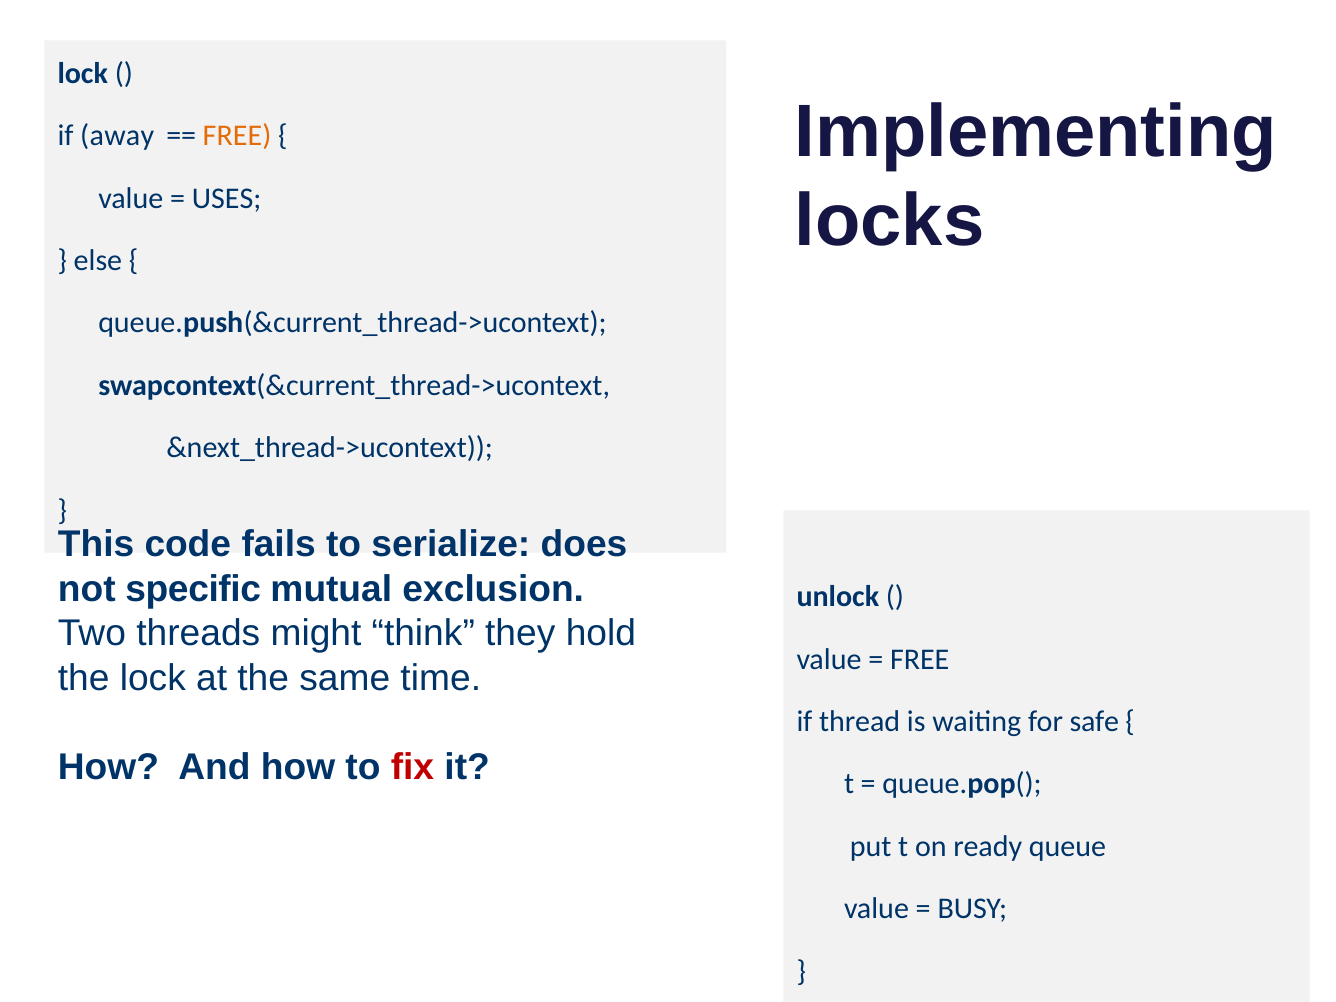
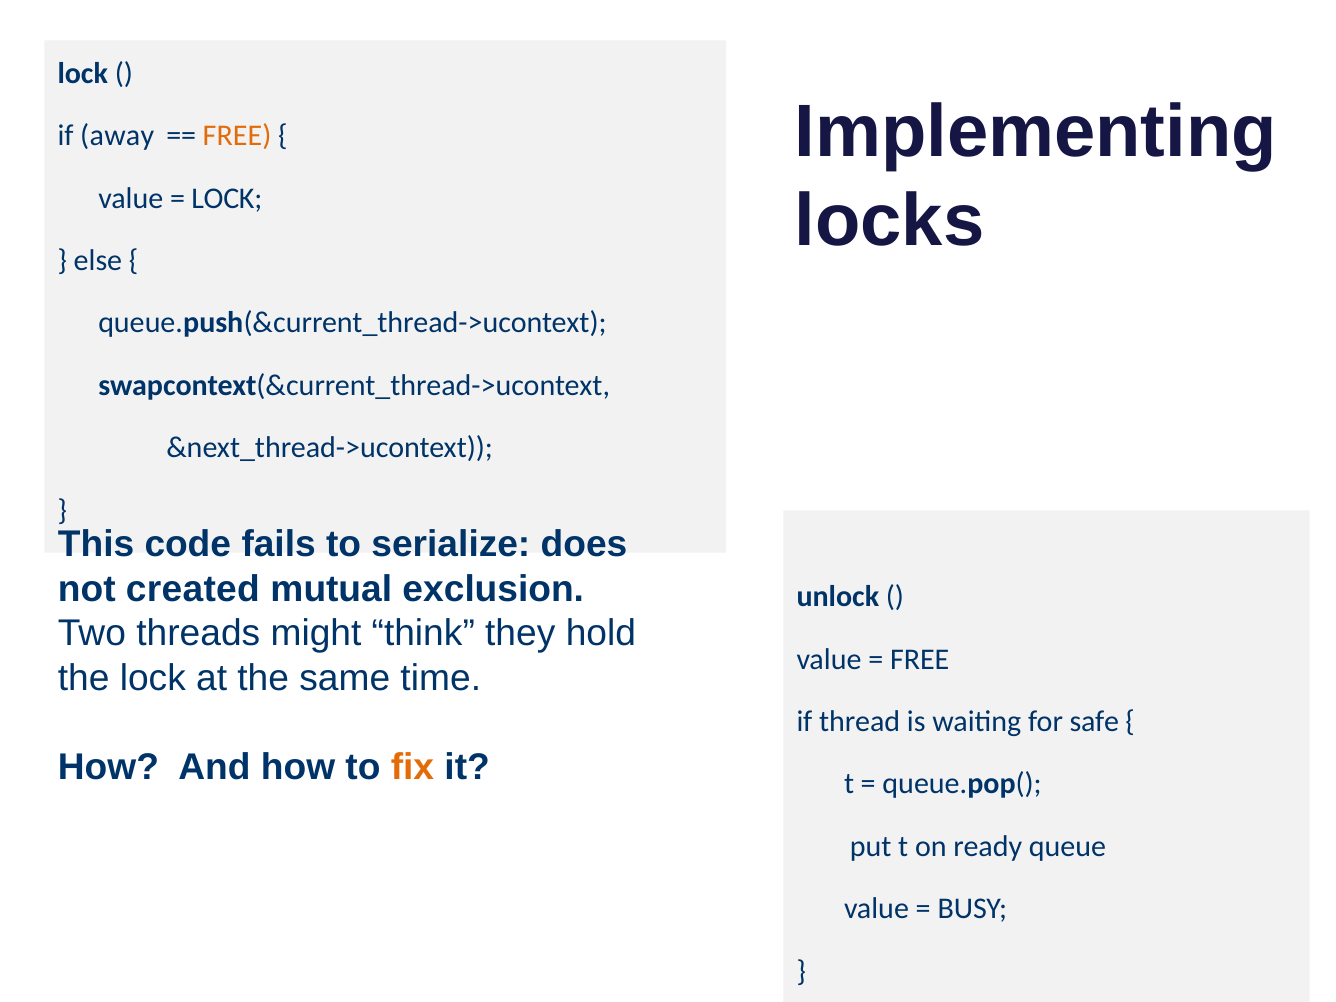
USES at (227, 198): USES -> LOCK
specific: specific -> created
fix colour: red -> orange
